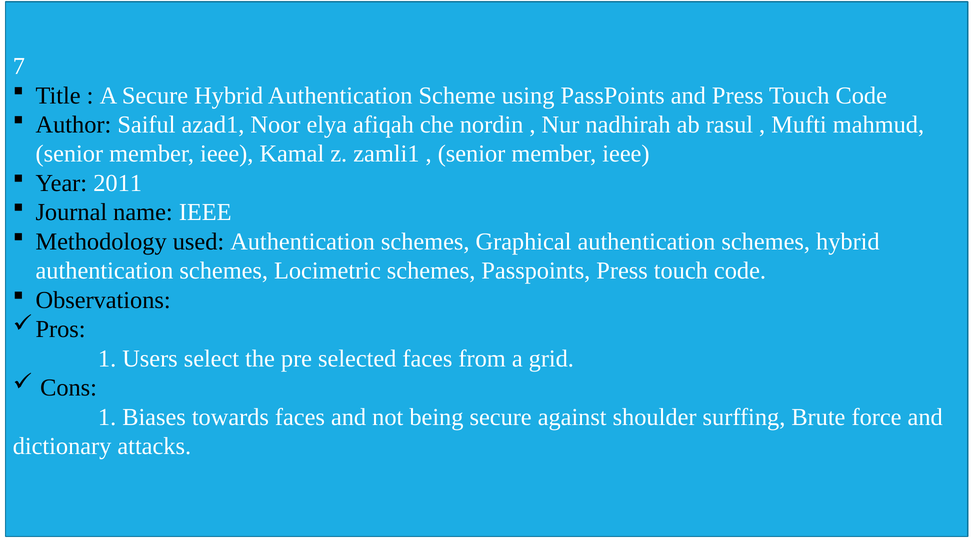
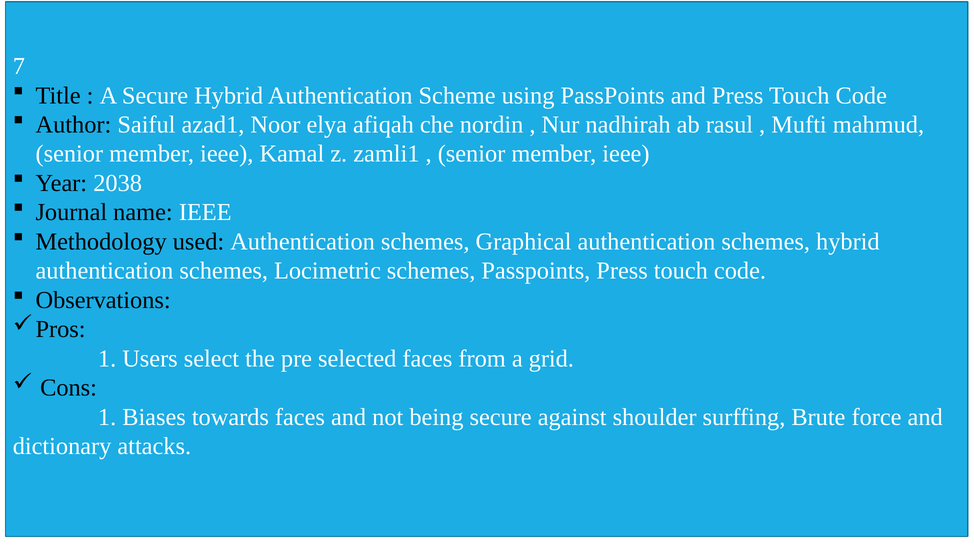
2011: 2011 -> 2038
